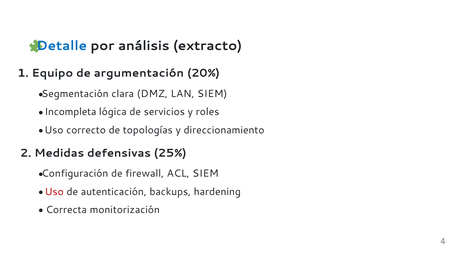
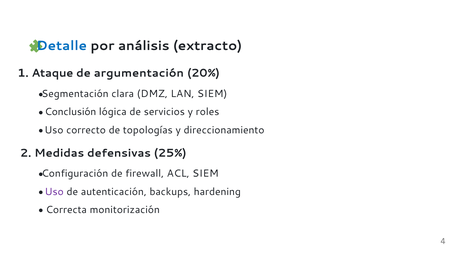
Equipo: Equipo -> Ataque
Incompleta: Incompleta -> Conclusión
Uso at (54, 192) colour: red -> purple
